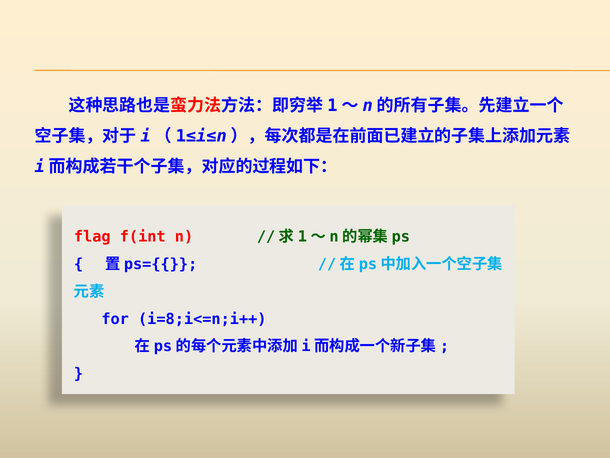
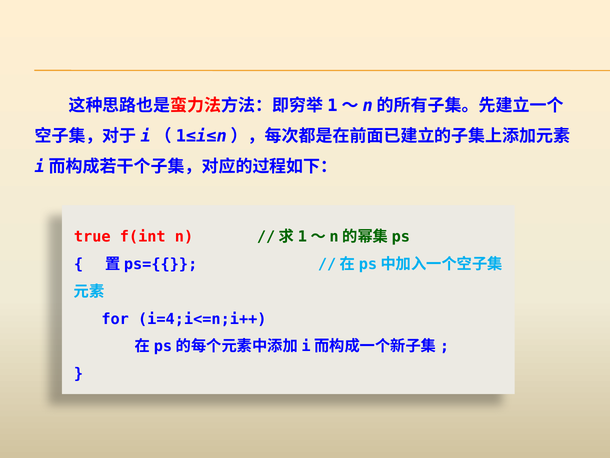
flag: flag -> true
i=8;i<=n;i++: i=8;i<=n;i++ -> i=4;i<=n;i++
